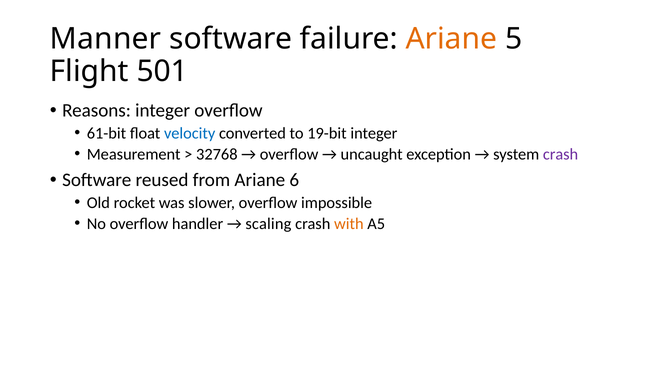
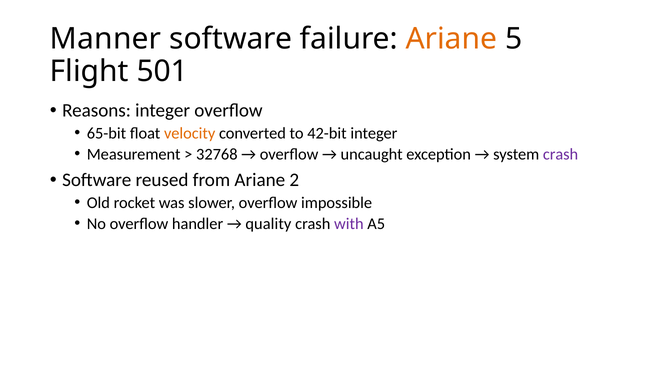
61-bit: 61-bit -> 65-bit
velocity colour: blue -> orange
19-bit: 19-bit -> 42-bit
6: 6 -> 2
scaling: scaling -> quality
with colour: orange -> purple
